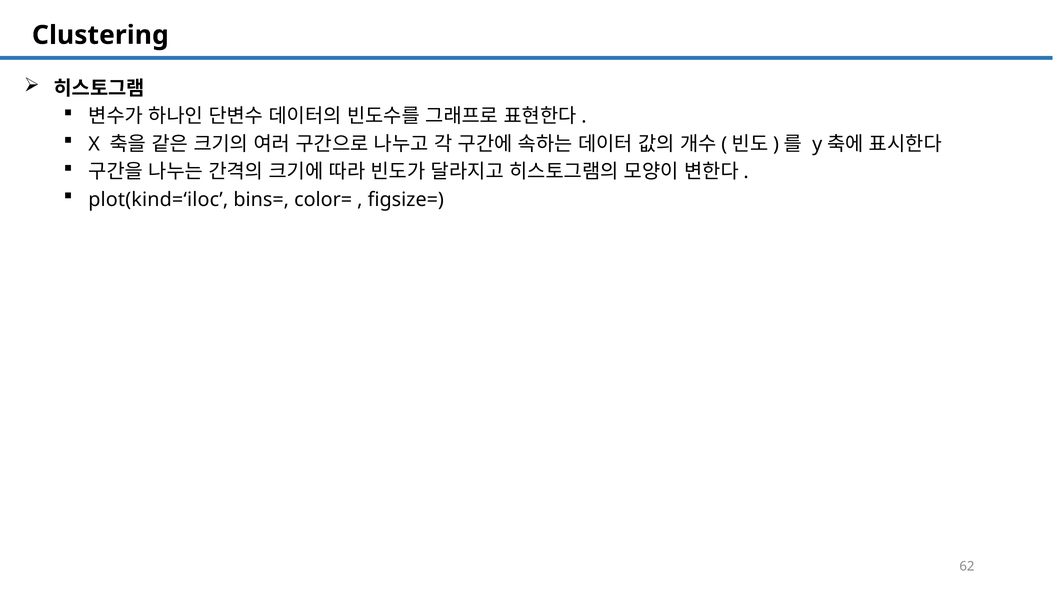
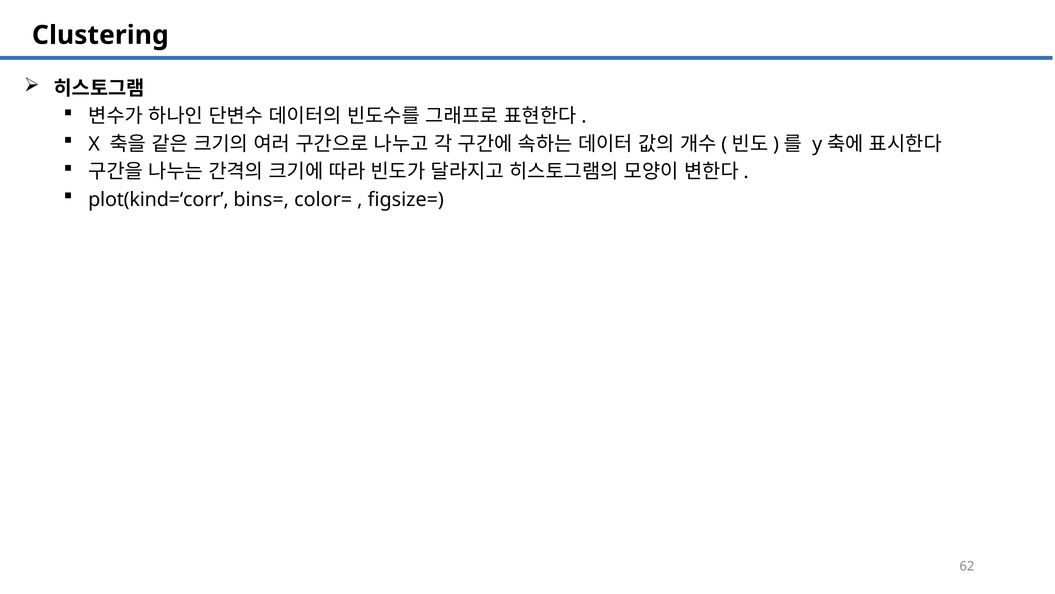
plot(kind=‘iloc: plot(kind=‘iloc -> plot(kind=‘corr
